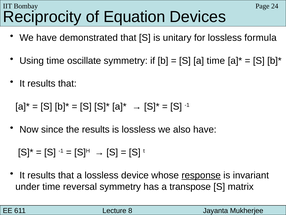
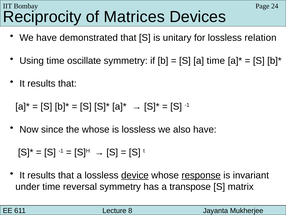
Equation: Equation -> Matrices
formula: formula -> relation
the results: results -> whose
device underline: none -> present
